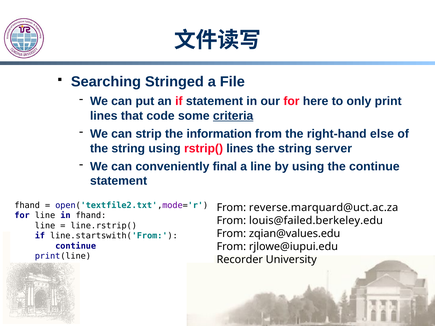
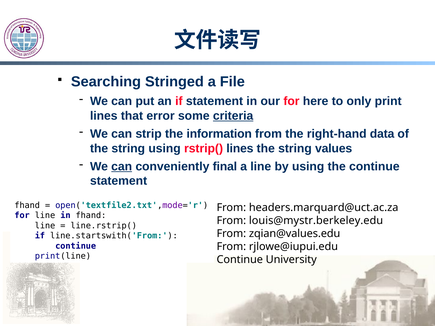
code: code -> error
else: else -> data
server: server -> values
can at (122, 167) underline: none -> present
reverse.marquard@uct.ac.za: reverse.marquard@uct.ac.za -> headers.marquard@uct.ac.za
louis@failed.berkeley.edu: louis@failed.berkeley.edu -> louis@mystr.berkeley.edu
Recorder at (240, 260): Recorder -> Continue
